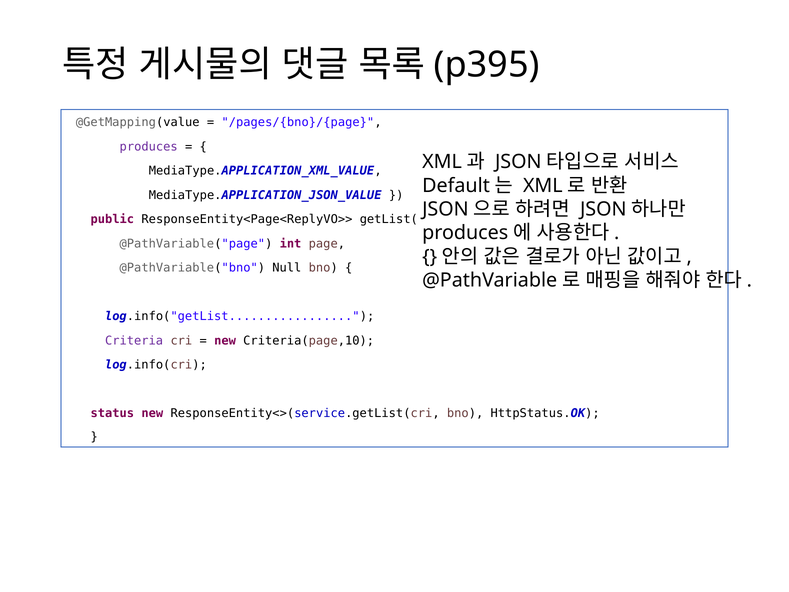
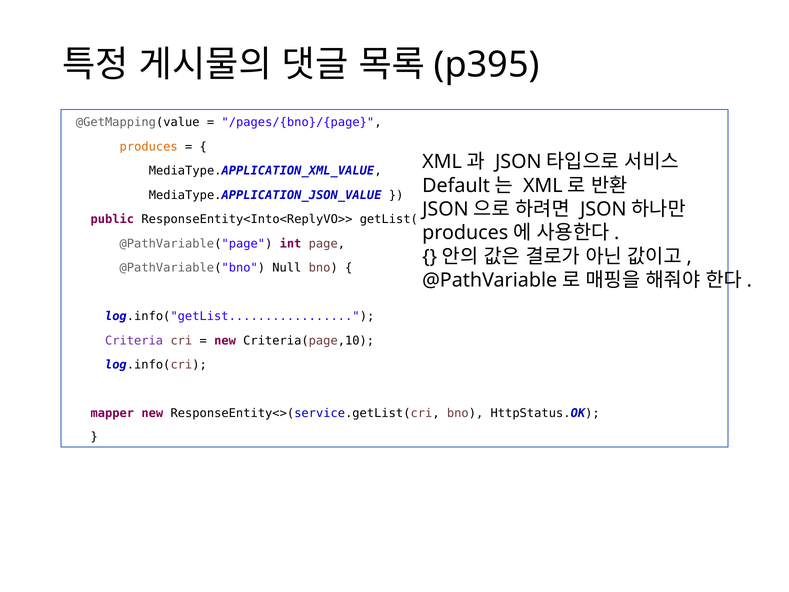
produces colour: purple -> orange
ResponseEntity<Page<ReplyVO>>: ResponseEntity<Page<ReplyVO>> -> ResponseEntity<Into<ReplyVO>>
status: status -> mapper
